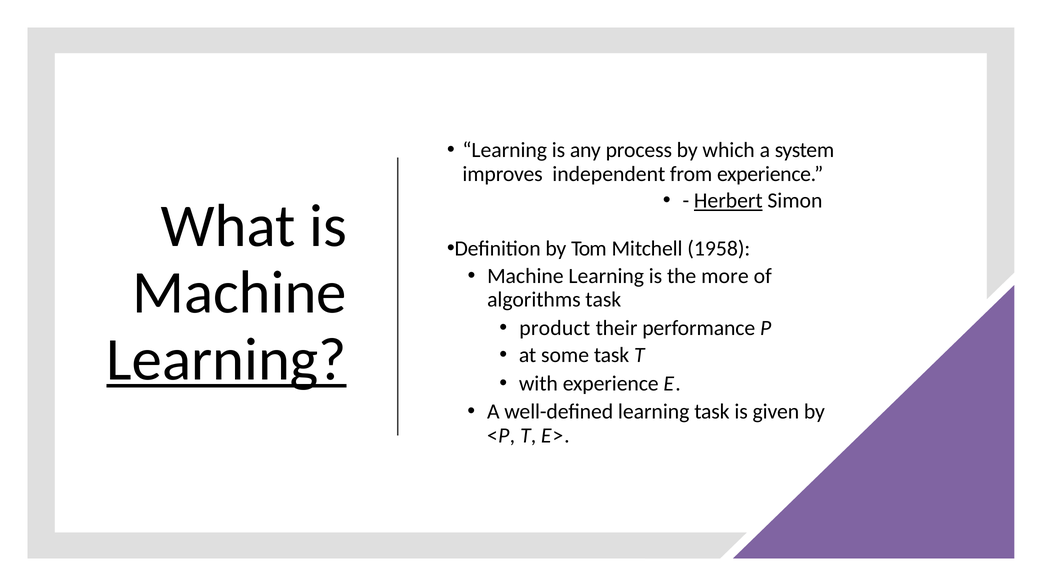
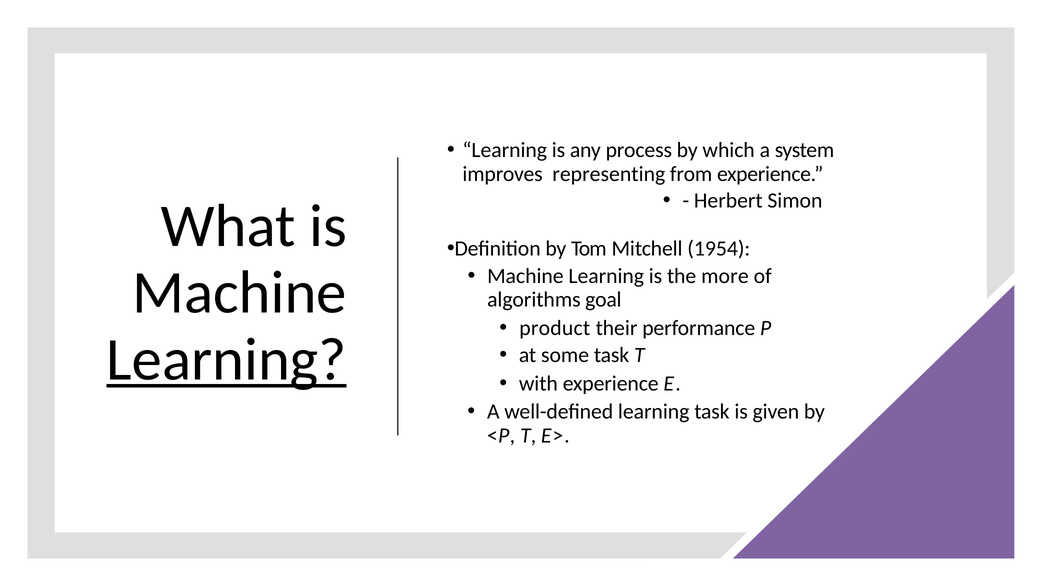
independent: independent -> representing
Herbert underline: present -> none
1958: 1958 -> 1954
algorithms task: task -> goal
